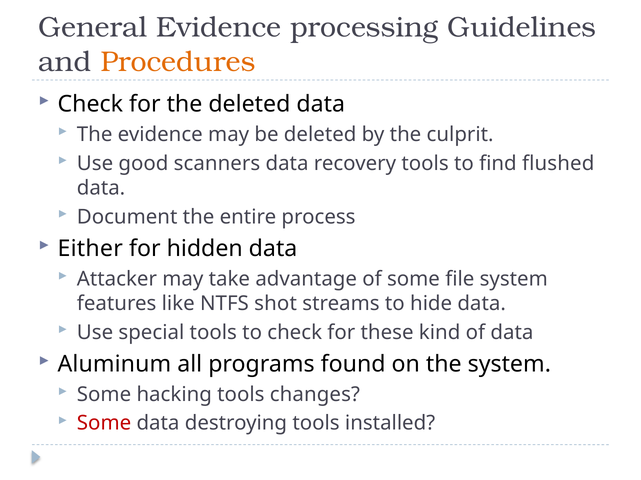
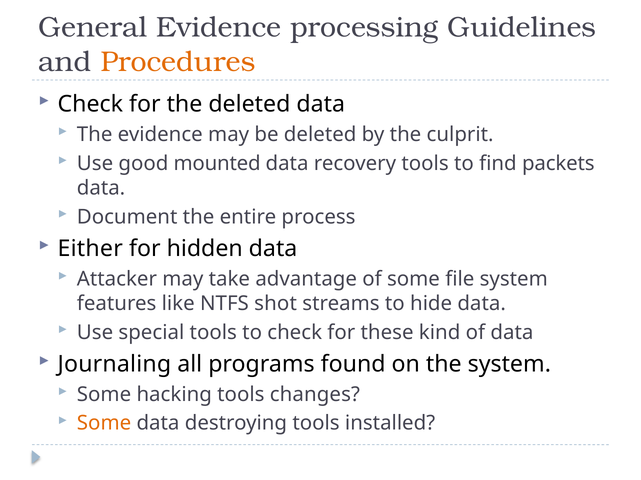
scanners: scanners -> mounted
flushed: flushed -> packets
Aluminum: Aluminum -> Journaling
Some at (104, 424) colour: red -> orange
